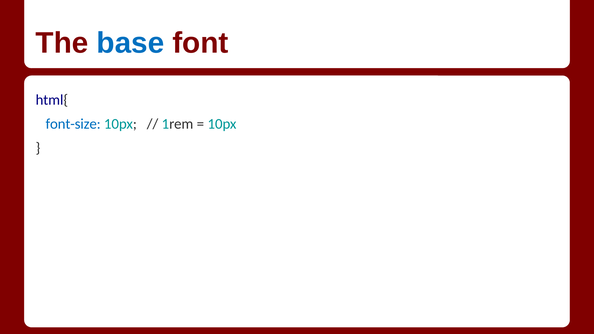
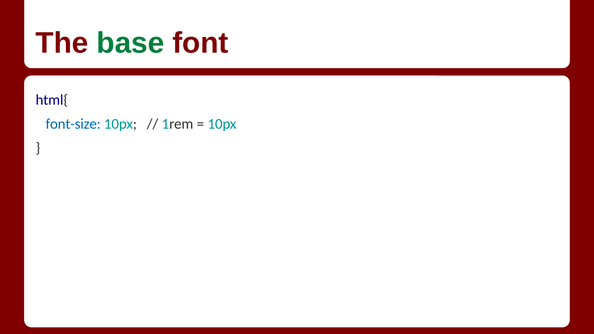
base colour: blue -> green
